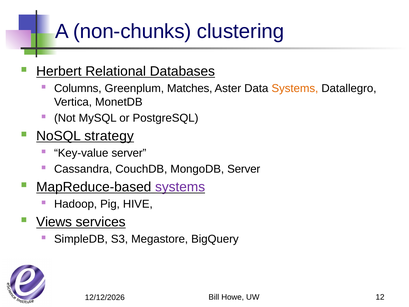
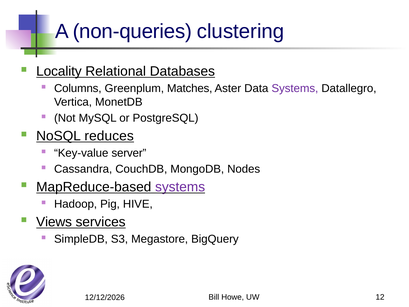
non-chunks: non-chunks -> non-queries
Herbert: Herbert -> Locality
Systems at (295, 88) colour: orange -> purple
strategy: strategy -> reduces
MongoDB Server: Server -> Nodes
